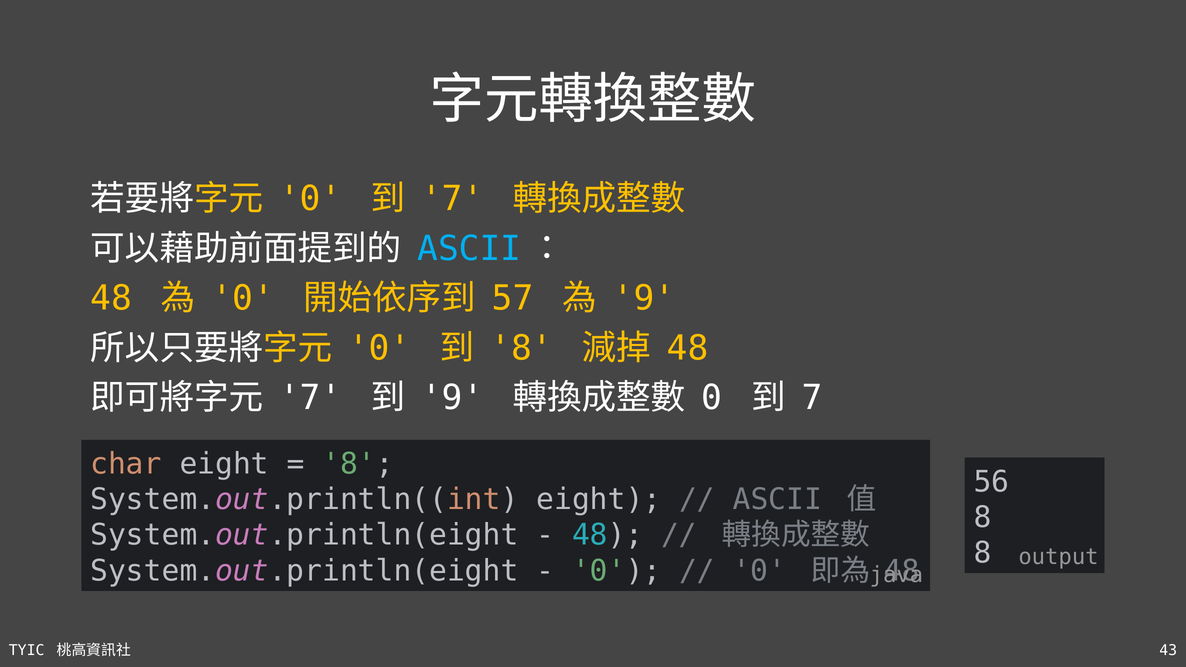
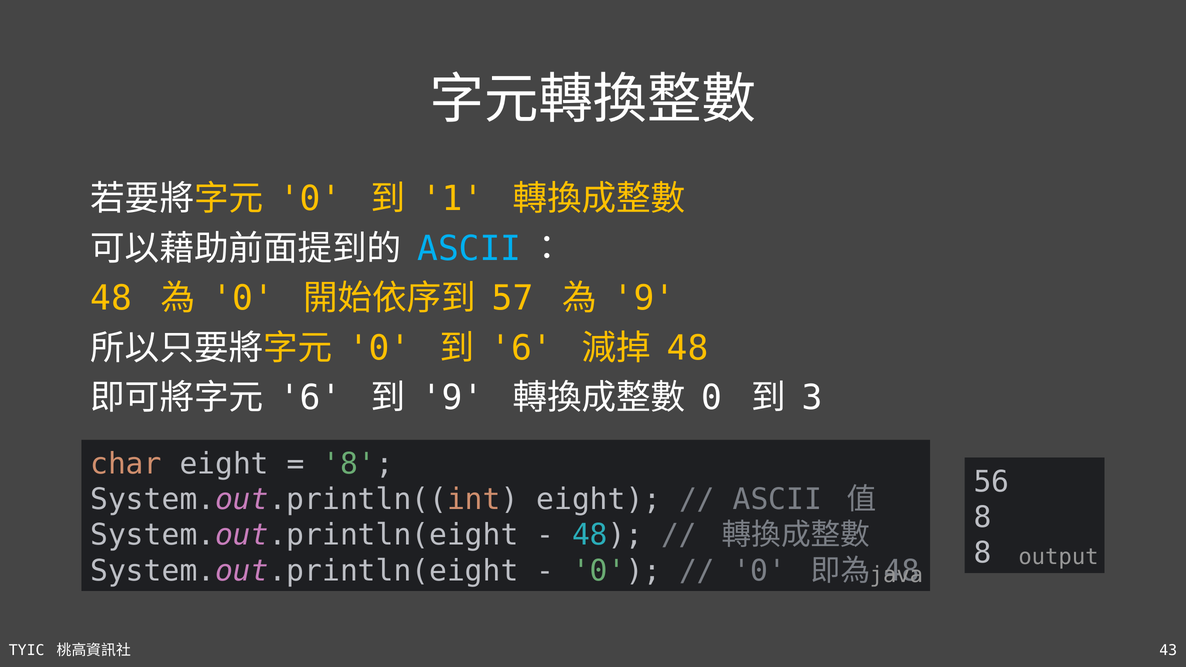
7 at (452, 199): 7 -> 1
8 at (521, 348): 8 -> 6
7 at (310, 398): 7 -> 6
7 at (812, 398): 7 -> 3
